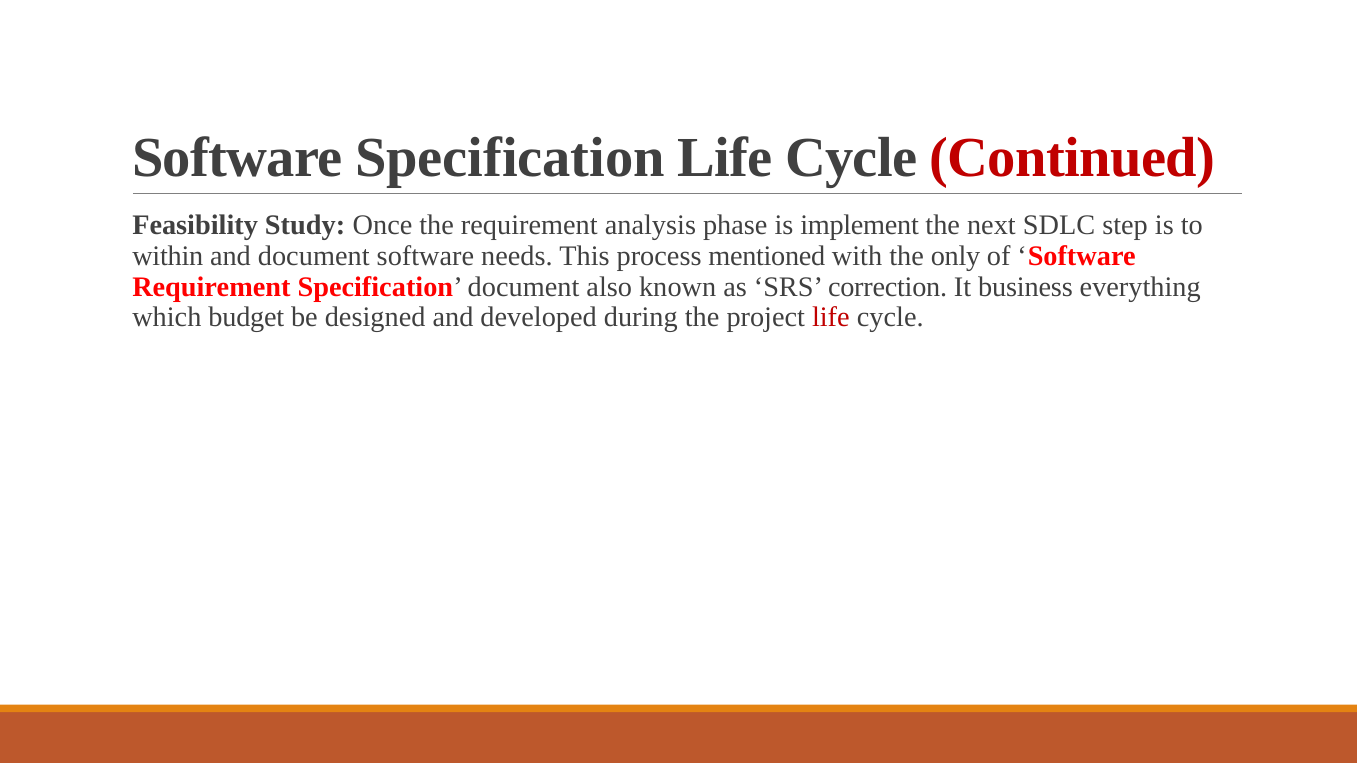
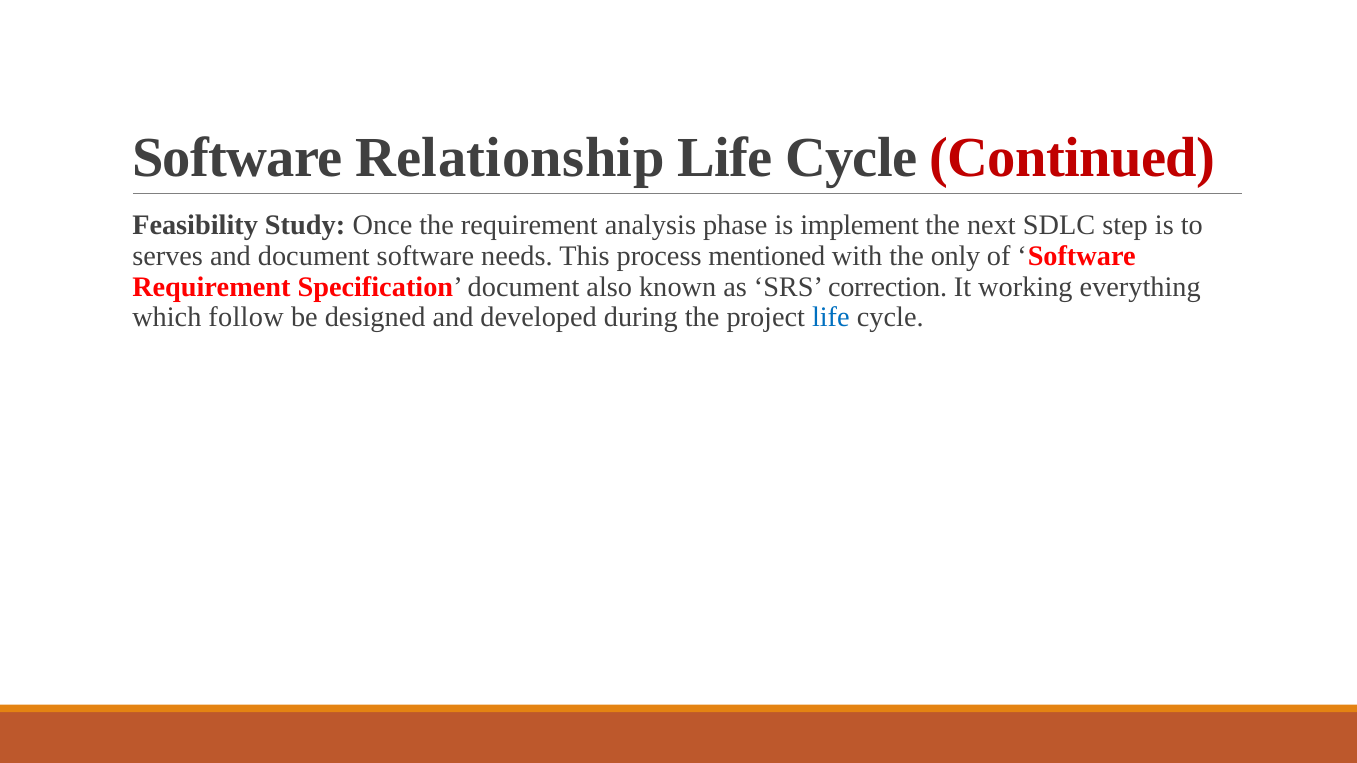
Software Specification: Specification -> Relationship
within: within -> serves
business: business -> working
budget: budget -> follow
life at (831, 317) colour: red -> blue
